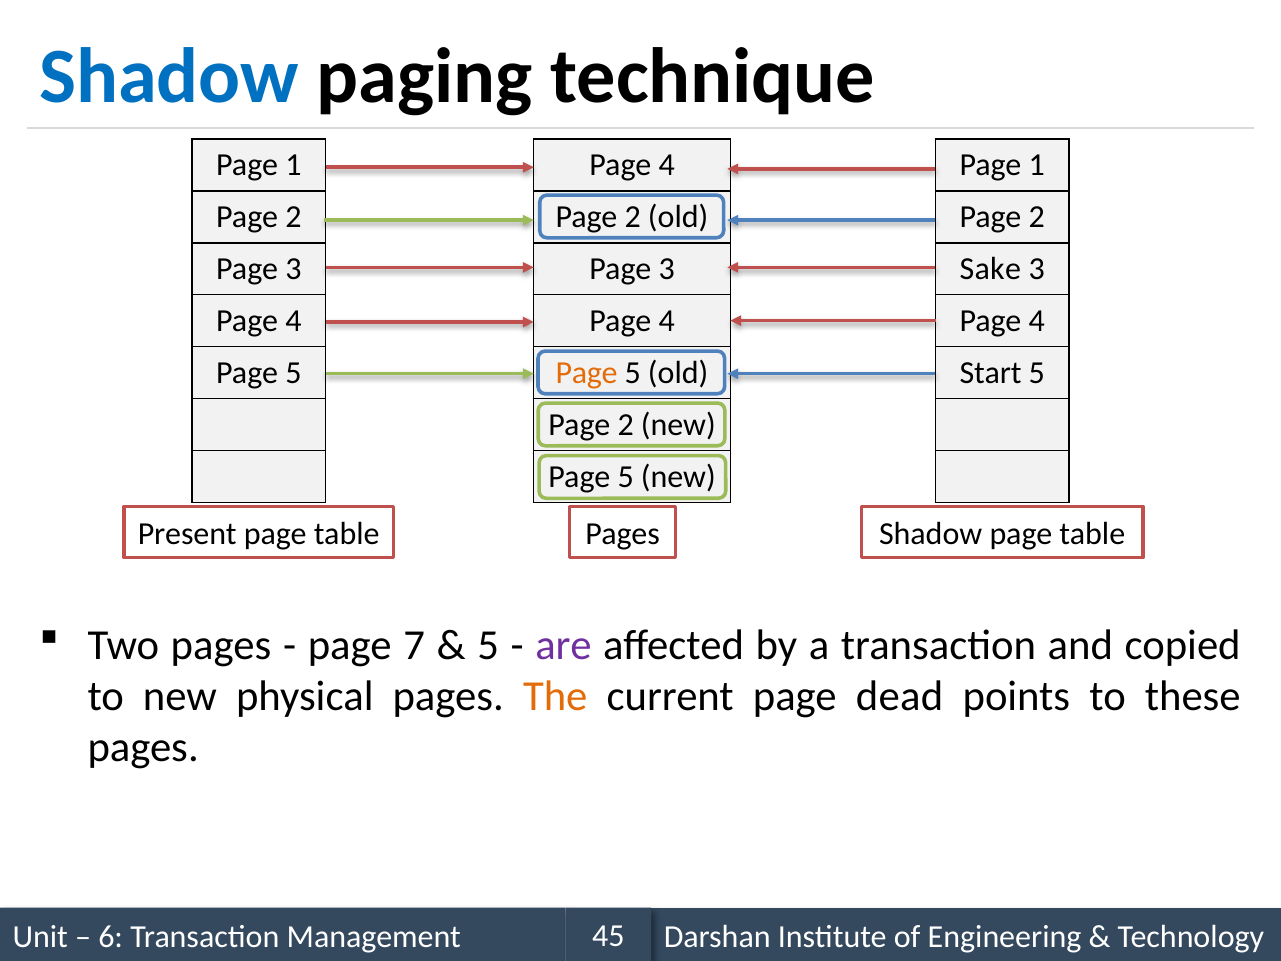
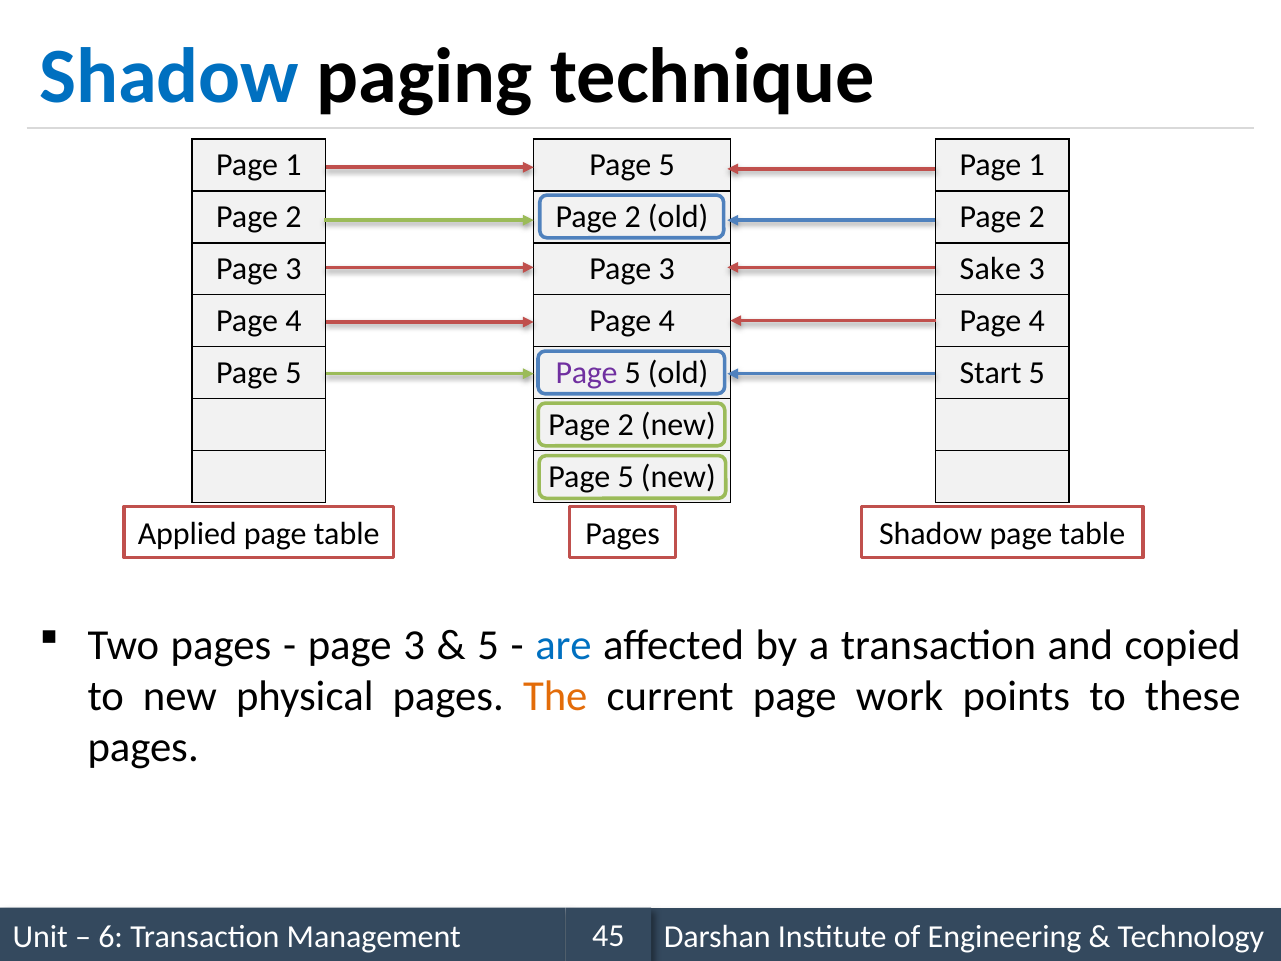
4 at (667, 165): 4 -> 5
Page at (587, 373) colour: orange -> purple
Present: Present -> Applied
7 at (414, 645): 7 -> 3
are colour: purple -> blue
dead: dead -> work
